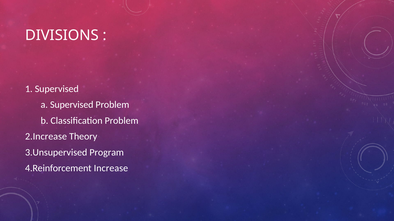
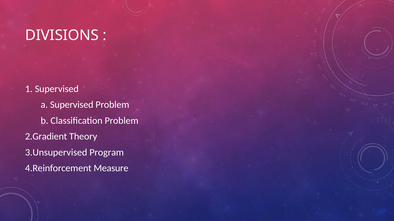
2.Increase: 2.Increase -> 2.Gradient
Increase: Increase -> Measure
